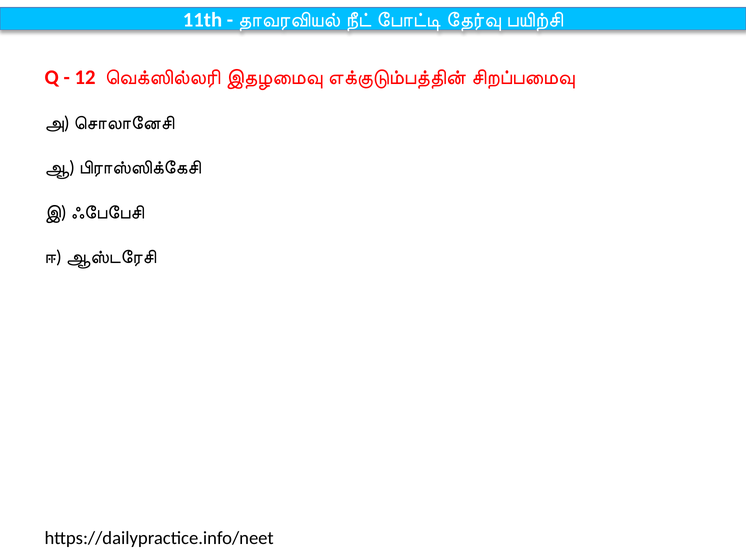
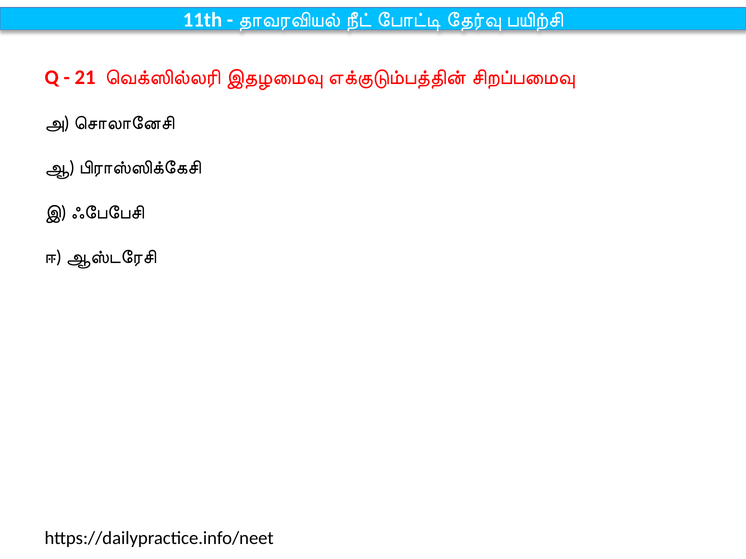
12: 12 -> 21
